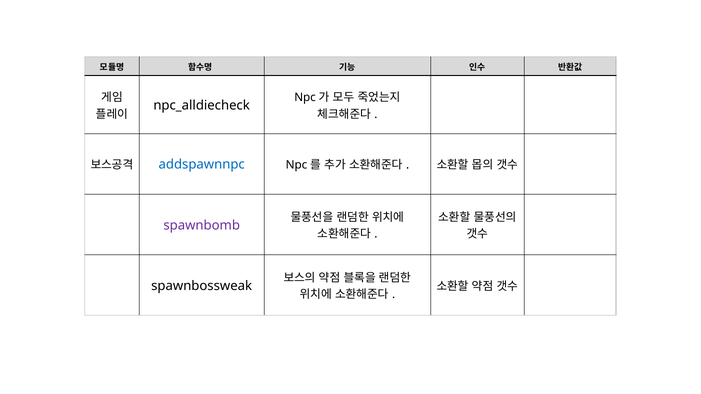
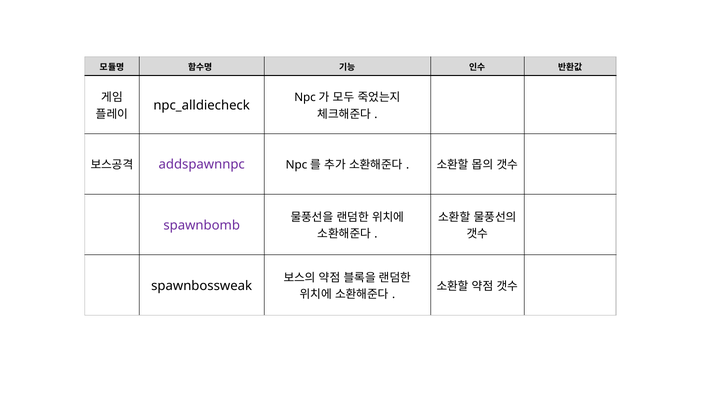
addspawnnpc colour: blue -> purple
